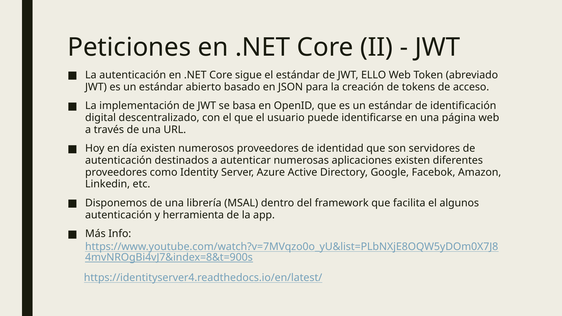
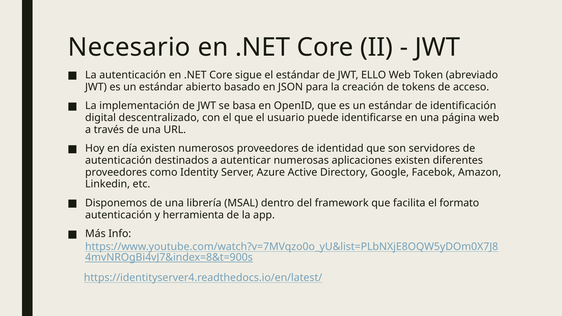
Peticiones: Peticiones -> Necesario
algunos: algunos -> formato
